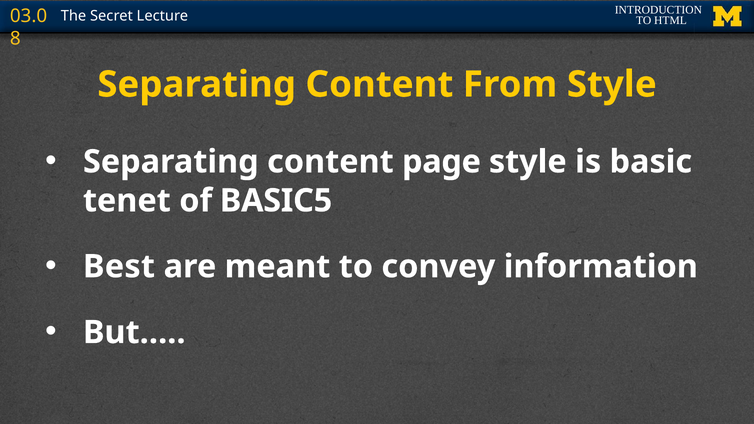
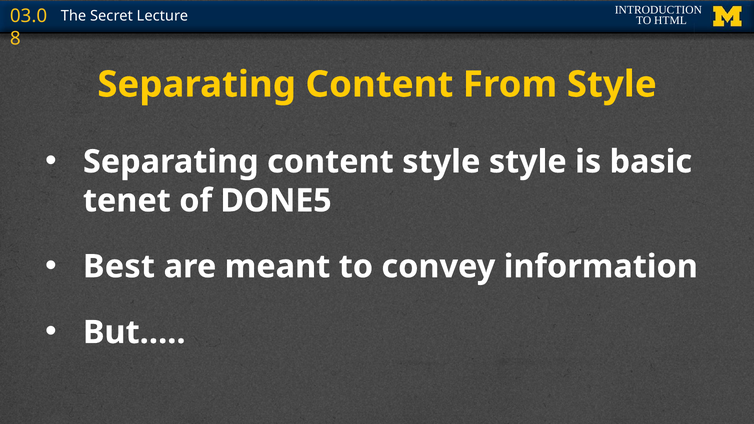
content page: page -> style
BASIC5: BASIC5 -> DONE5
